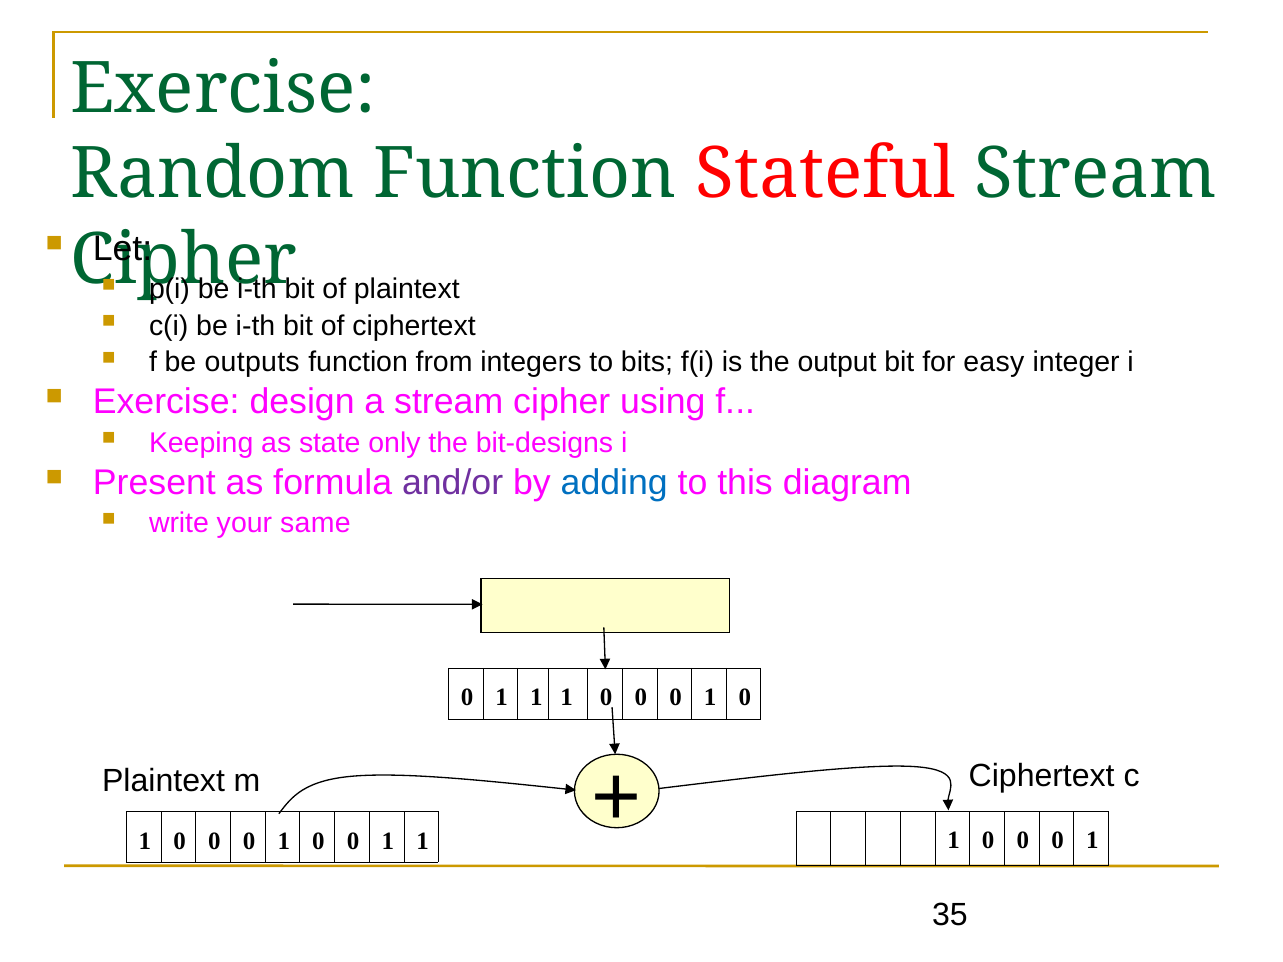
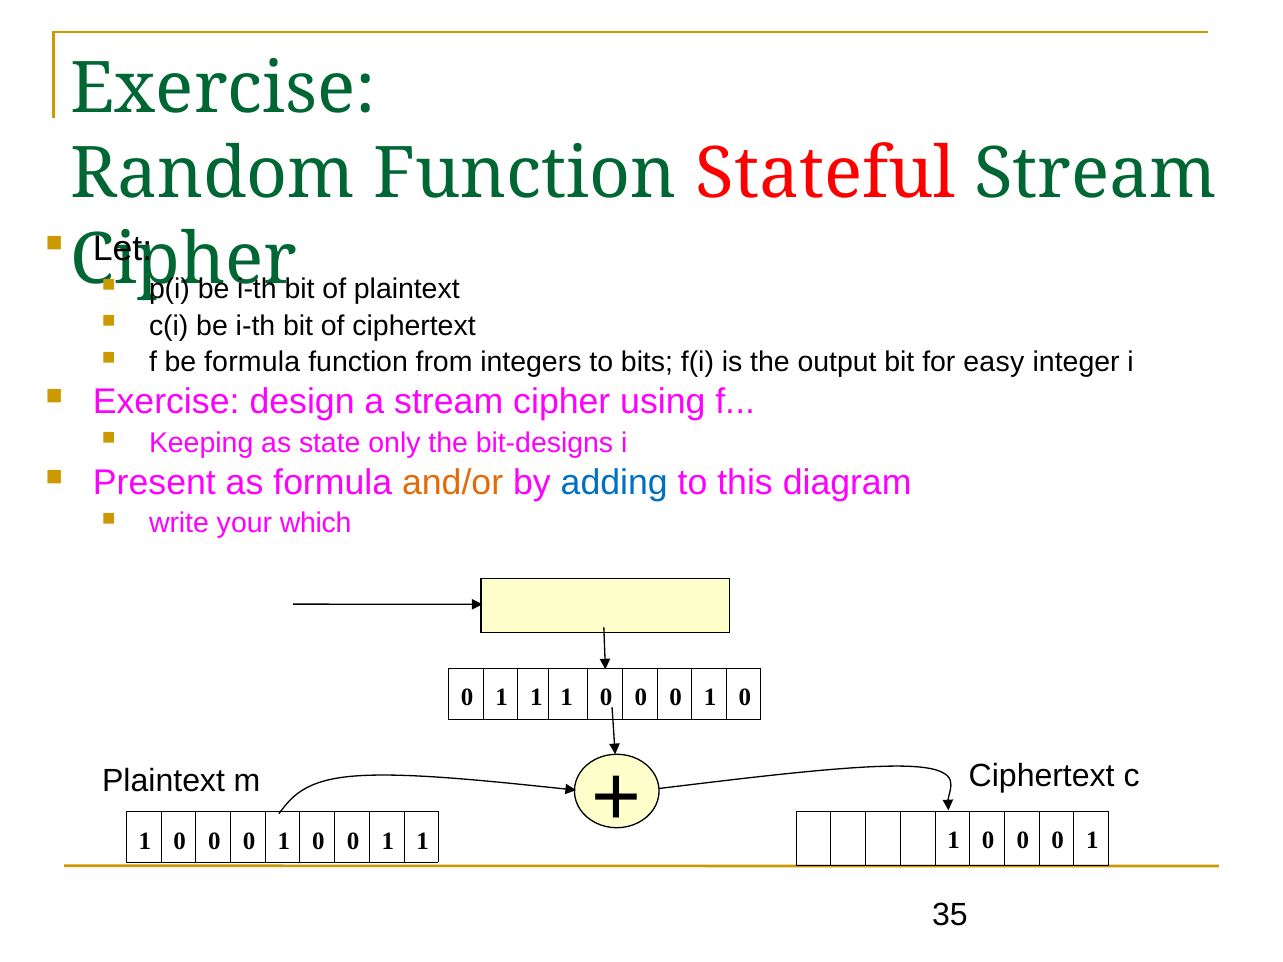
be outputs: outputs -> formula
and/or colour: purple -> orange
same: same -> which
